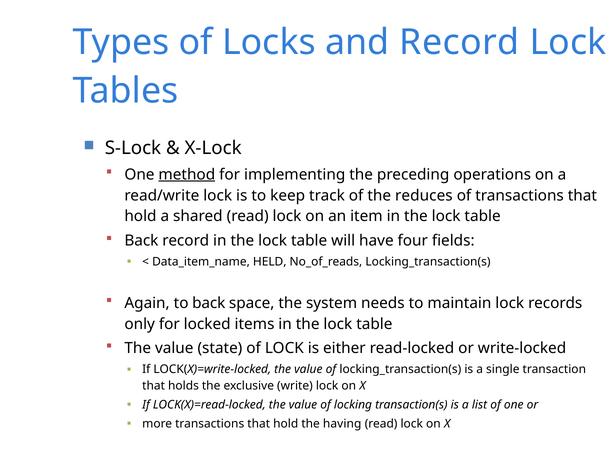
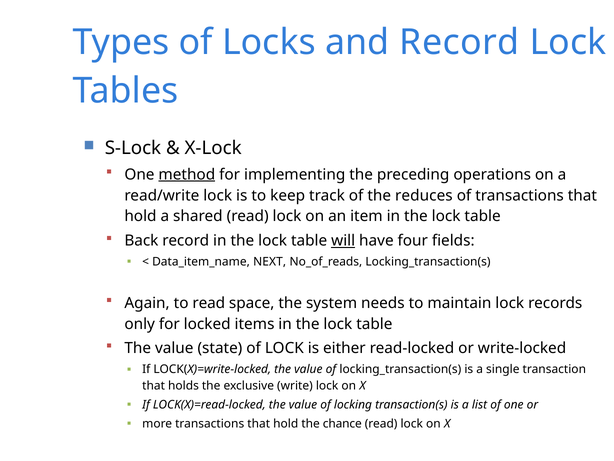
will underline: none -> present
HELD: HELD -> NEXT
to back: back -> read
having: having -> chance
